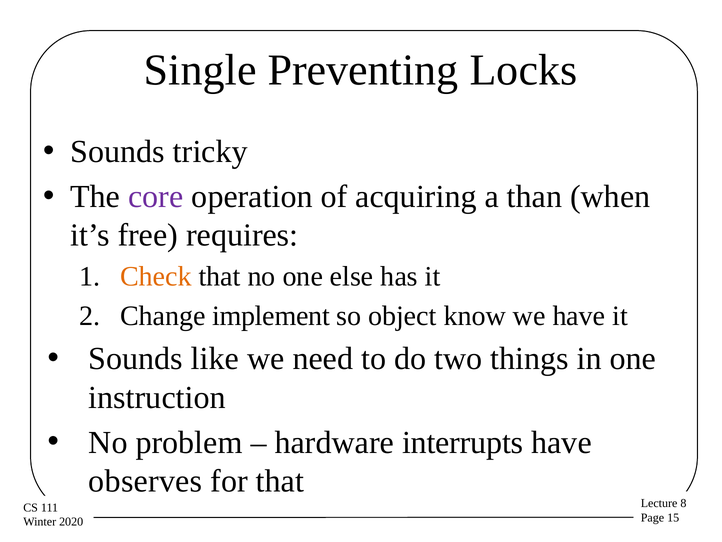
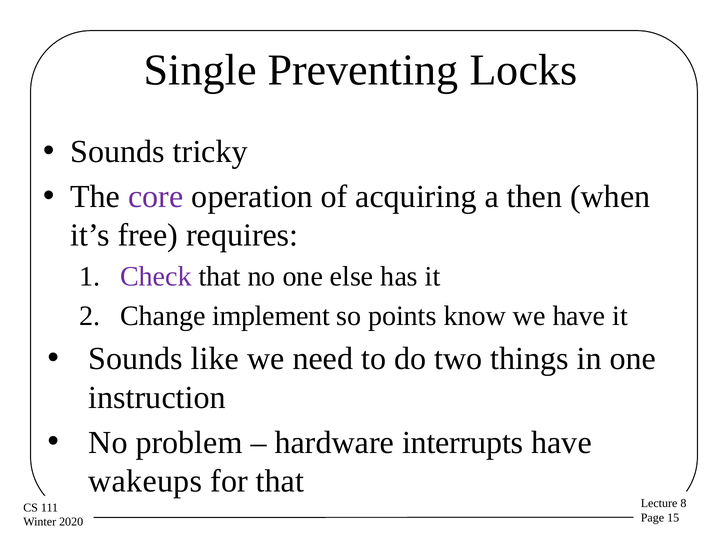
than: than -> then
Check colour: orange -> purple
object: object -> points
observes: observes -> wakeups
